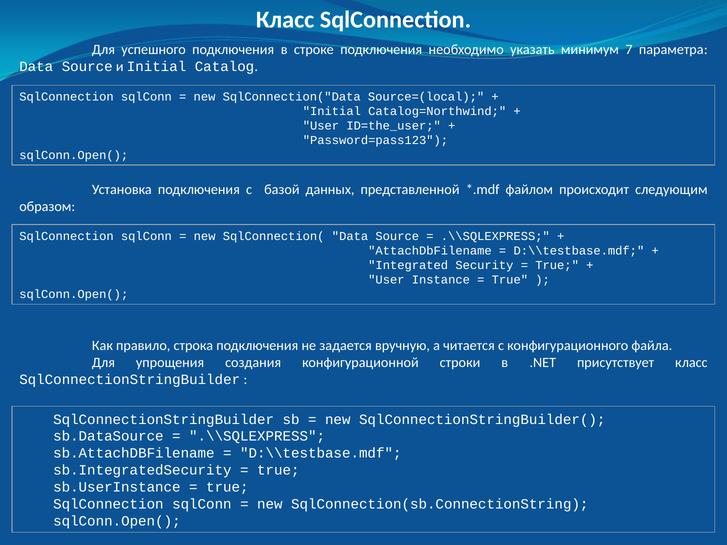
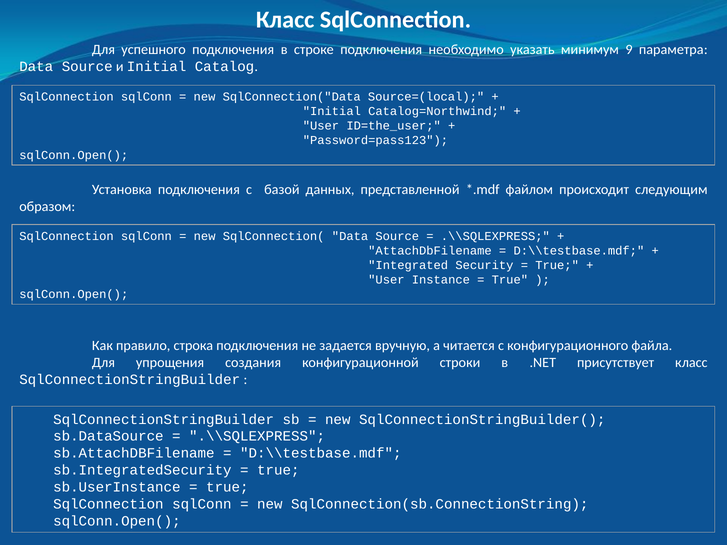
7: 7 -> 9
